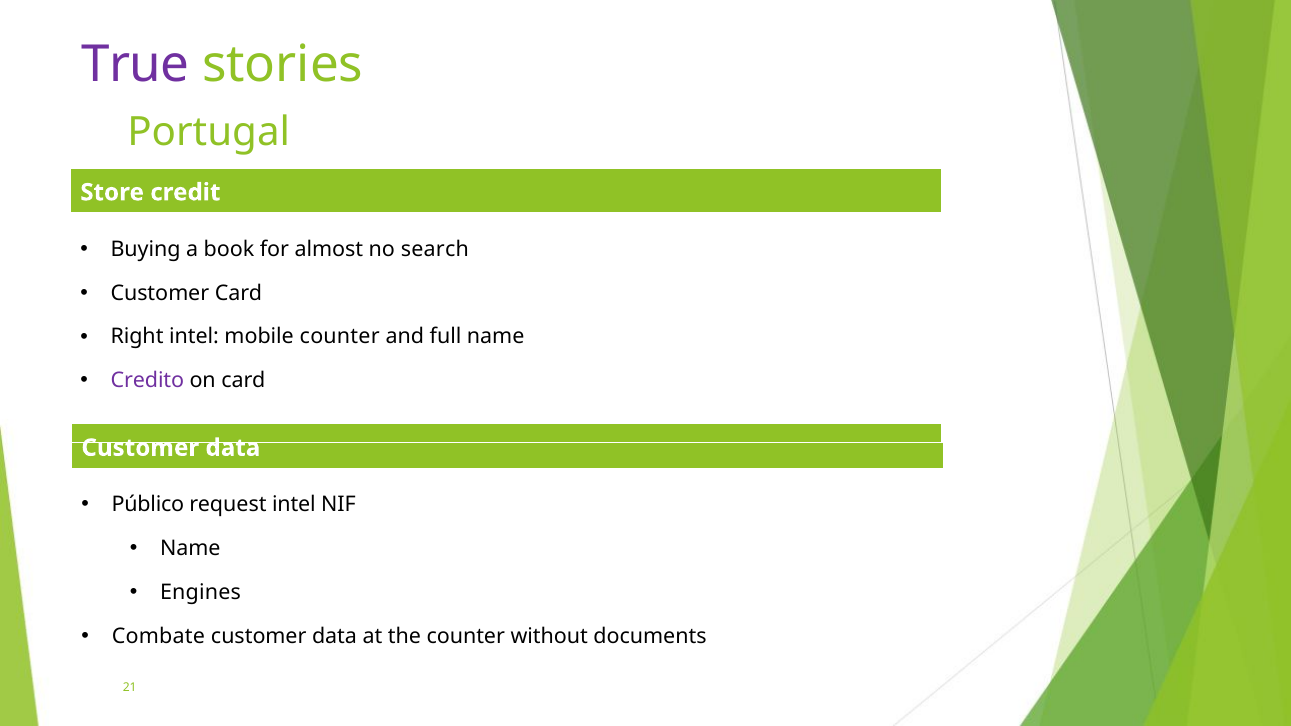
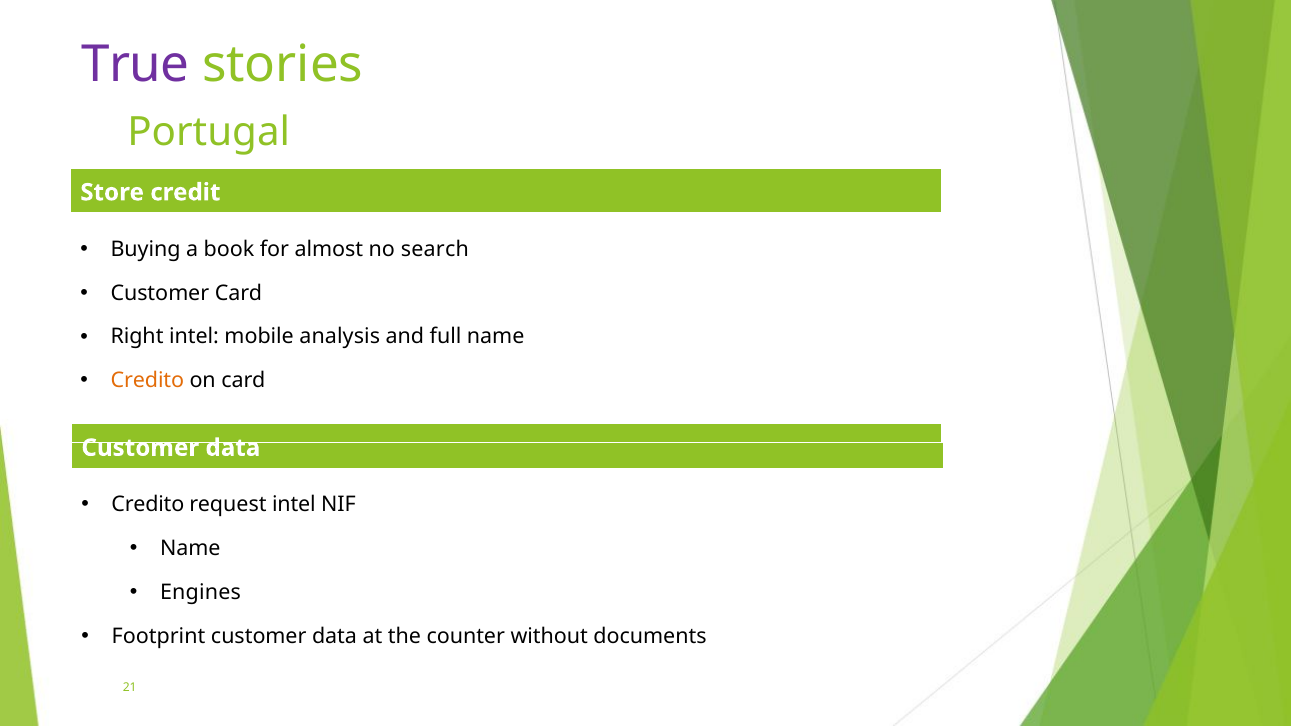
mobile counter: counter -> analysis
Credito at (147, 381) colour: purple -> orange
Público at (148, 505): Público -> Credito
Combate: Combate -> Footprint
